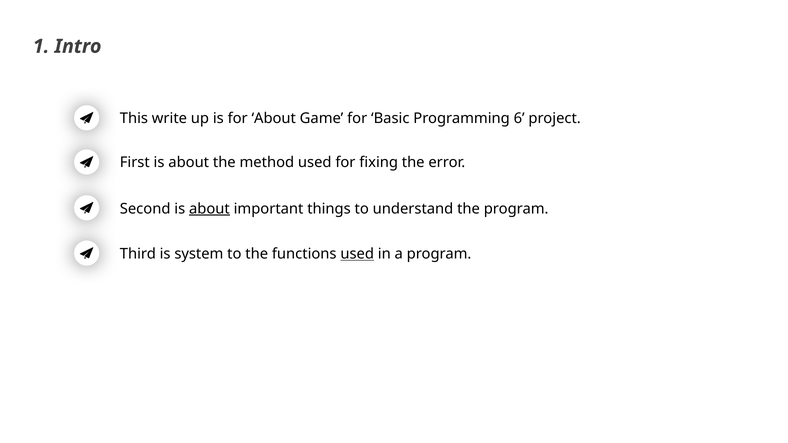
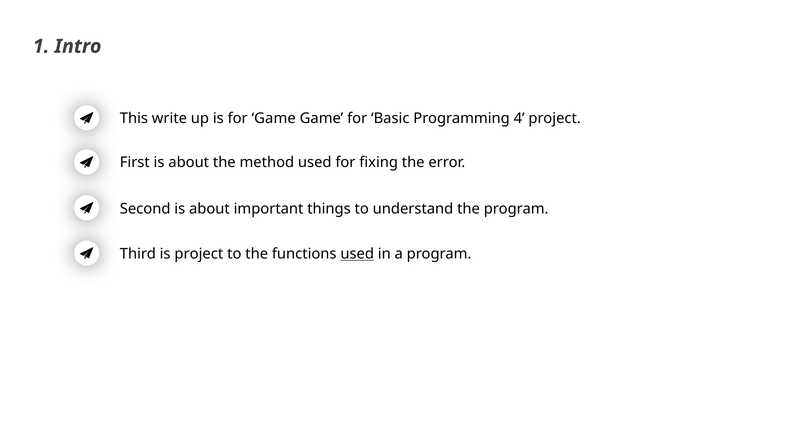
for About: About -> Game
6: 6 -> 4
about at (209, 209) underline: present -> none
is system: system -> project
